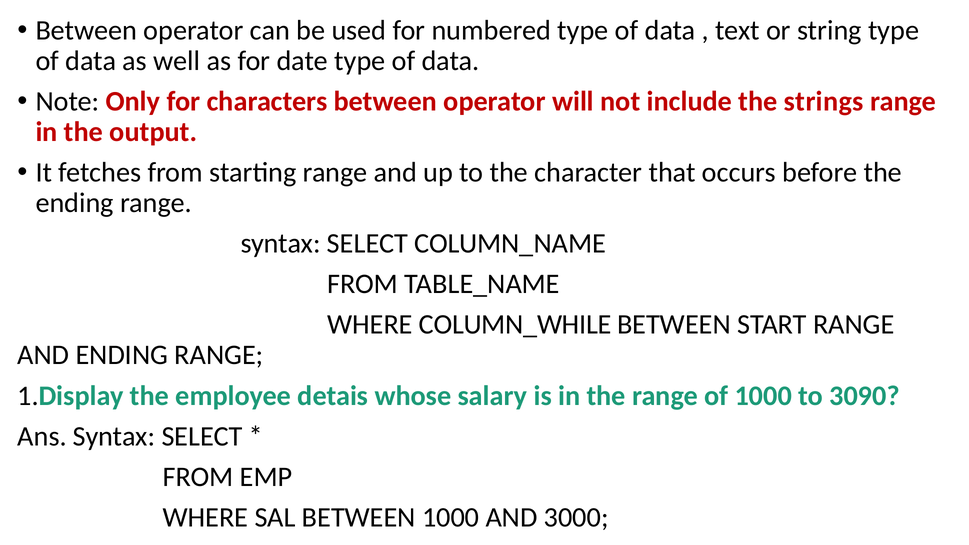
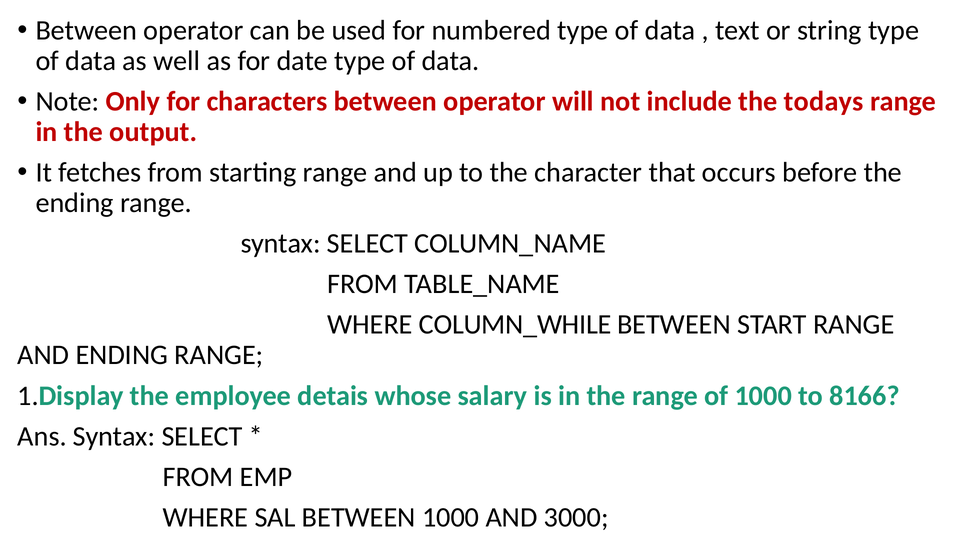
strings: strings -> todays
3090: 3090 -> 8166
